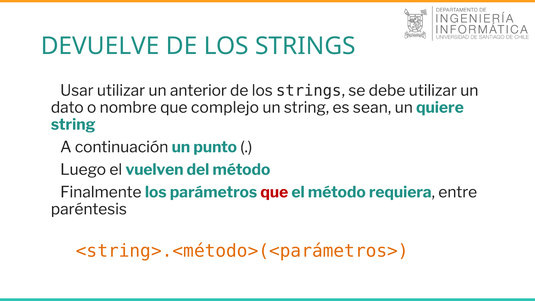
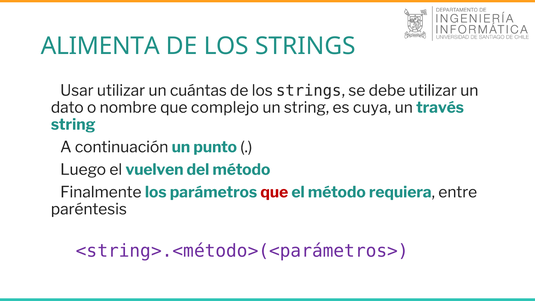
DEVUELVE: DEVUELVE -> ALIMENTA
anterior: anterior -> cuántas
sean: sean -> cuya
quiere: quiere -> través
<string>.<método>(<parámetros> colour: orange -> purple
